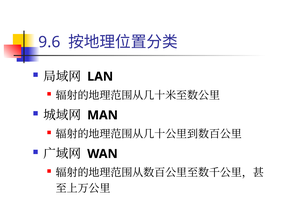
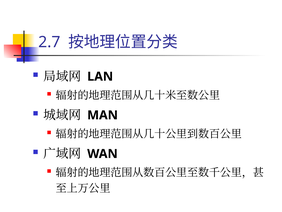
9.6: 9.6 -> 2.7
